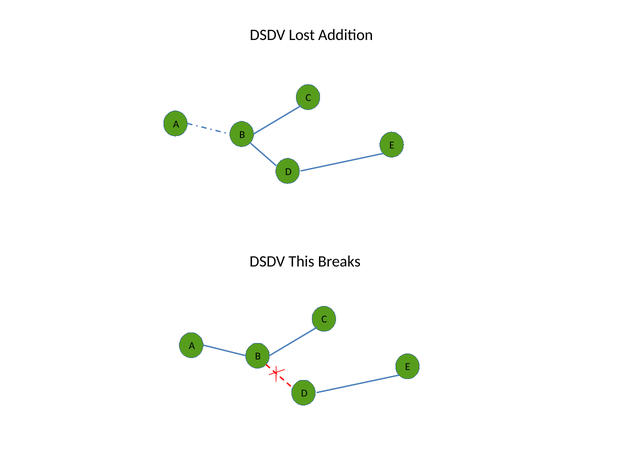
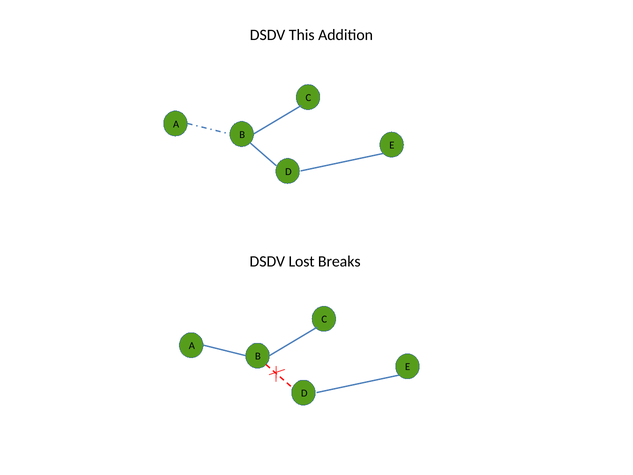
Lost: Lost -> This
This: This -> Lost
